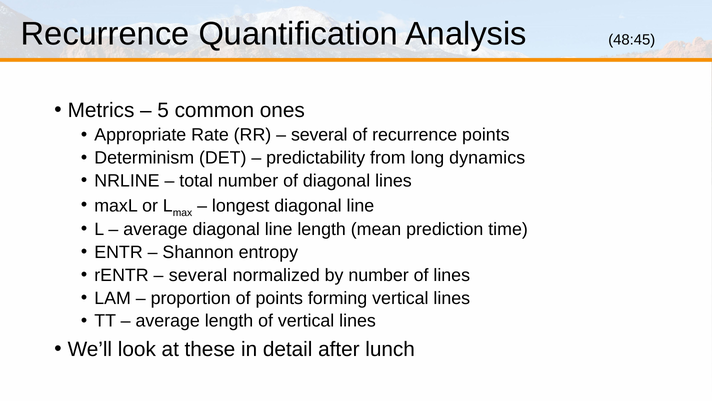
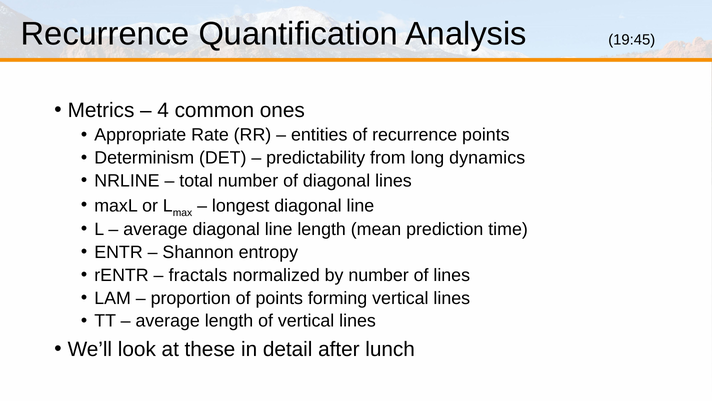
48:45: 48:45 -> 19:45
5: 5 -> 4
several at (319, 135): several -> entities
several at (198, 275): several -> fractals
